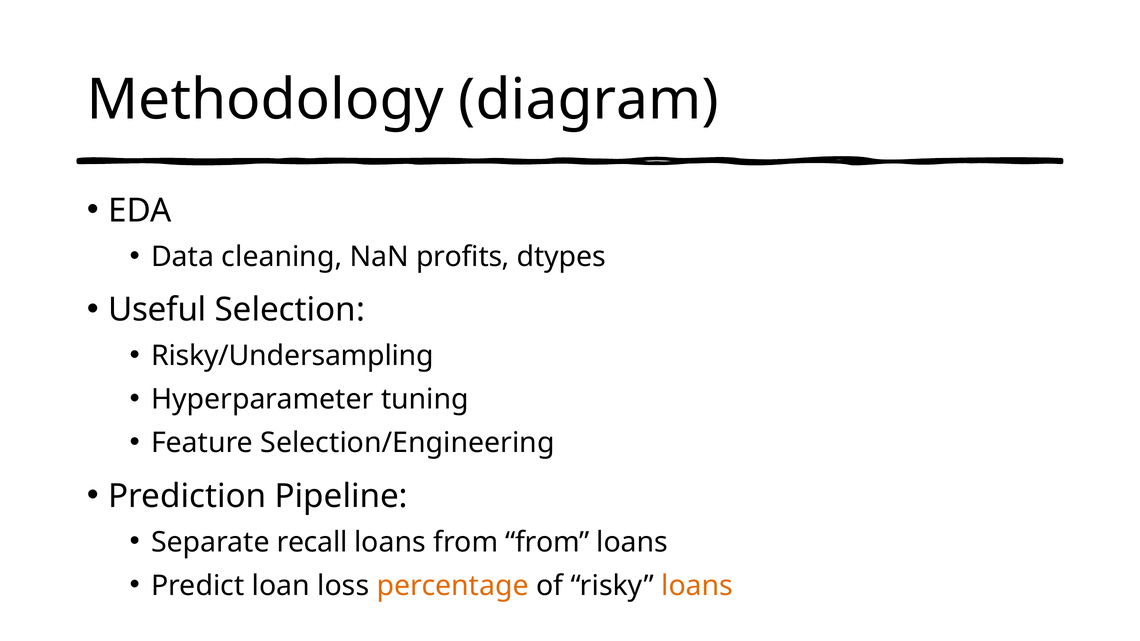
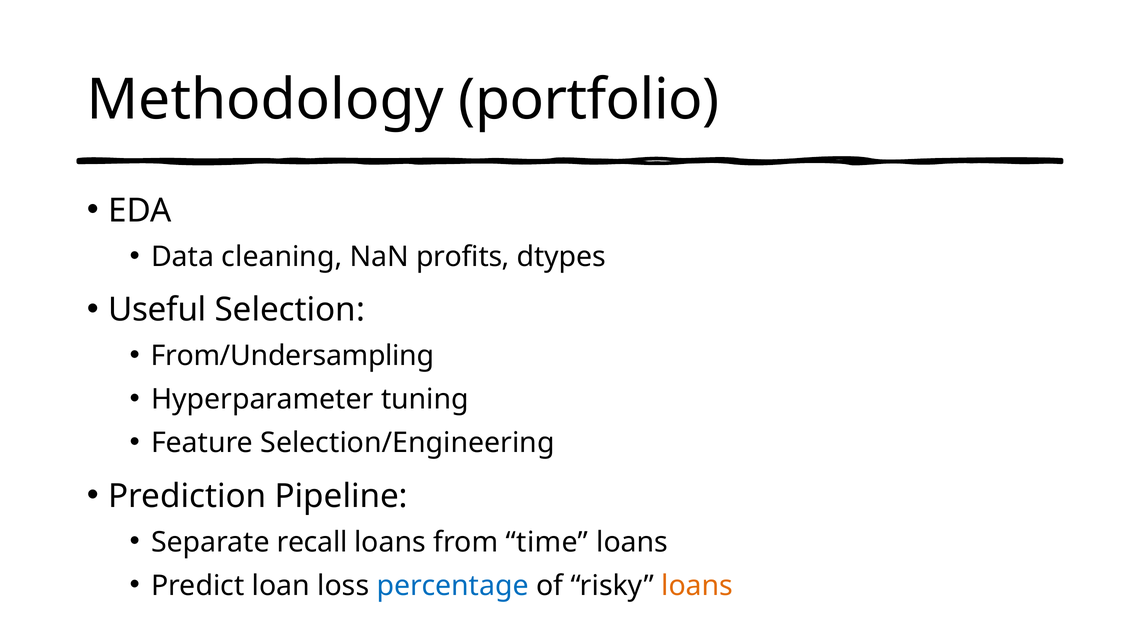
diagram: diagram -> portfolio
Risky/Undersampling: Risky/Undersampling -> From/Undersampling
from from: from -> time
percentage colour: orange -> blue
